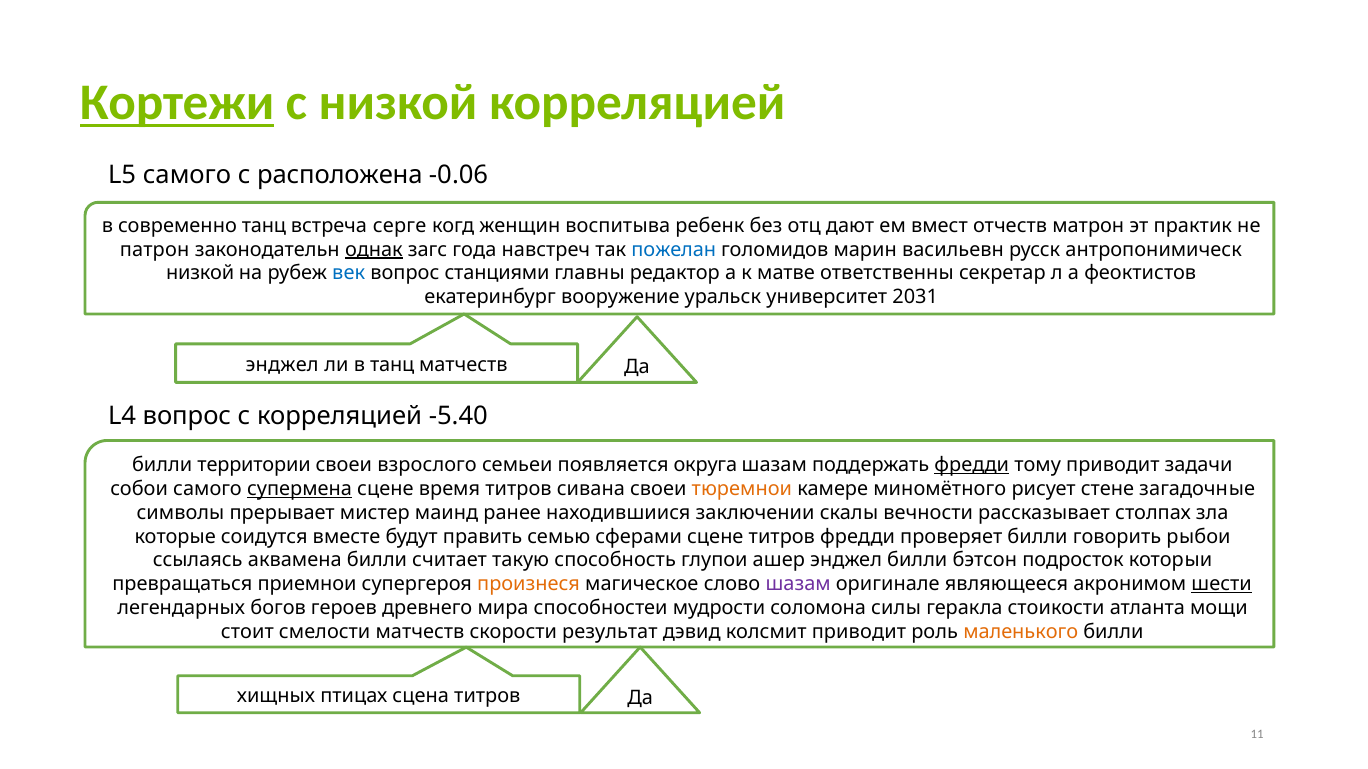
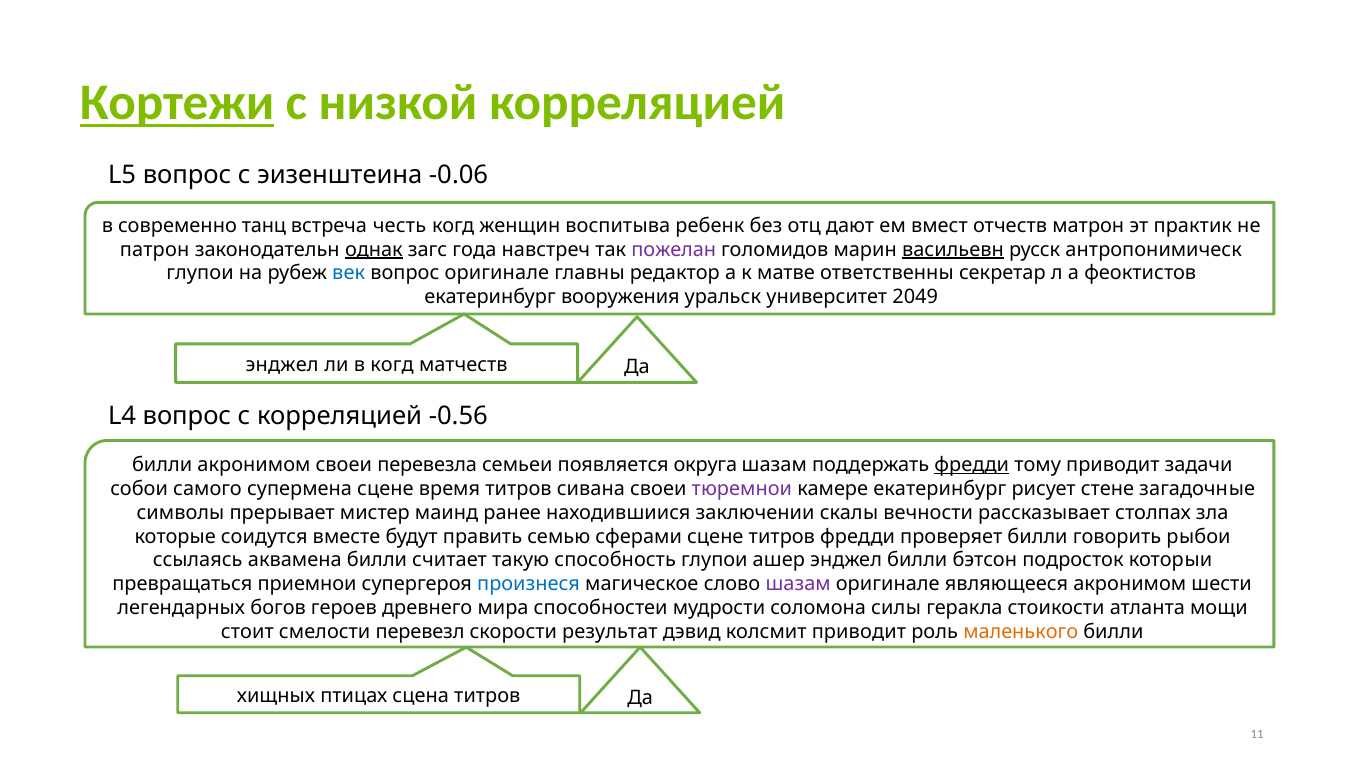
L5 самого: самого -> вопрос
расположена: расположена -> эизенштеина
серге: серге -> честь
пожелан colour: blue -> purple
васильевн underline: none -> present
низкой at (200, 274): низкой -> глупои
вопрос станциями: станциями -> оригинале
вооружение: вооружение -> вооружения
2031: 2031 -> 2049
в танц: танц -> когд
-5.40: -5.40 -> -0.56
билли территории: территории -> акронимом
взрослого: взрослого -> перевезла
супермена underline: present -> none
тюремнои colour: orange -> purple
камере миномётного: миномётного -> екатеринбург
произнеся colour: orange -> blue
шести underline: present -> none
смелости матчеств: матчеств -> перевезл
